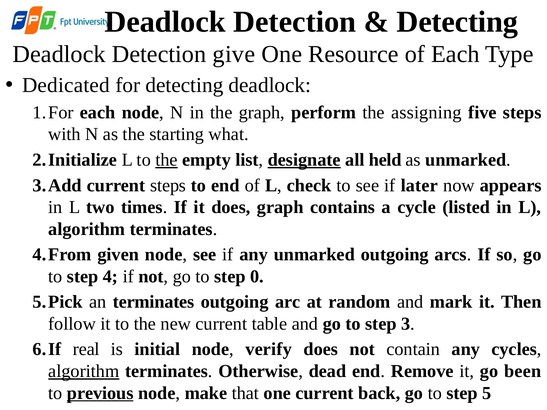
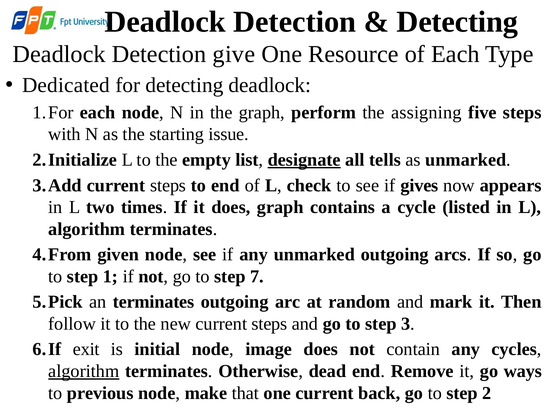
what: what -> issue
the at (167, 160) underline: present -> none
held: held -> tells
later: later -> gives
4: 4 -> 1
0: 0 -> 7
new current table: table -> steps
real: real -> exit
verify: verify -> image
been: been -> ways
previous underline: present -> none
5: 5 -> 2
